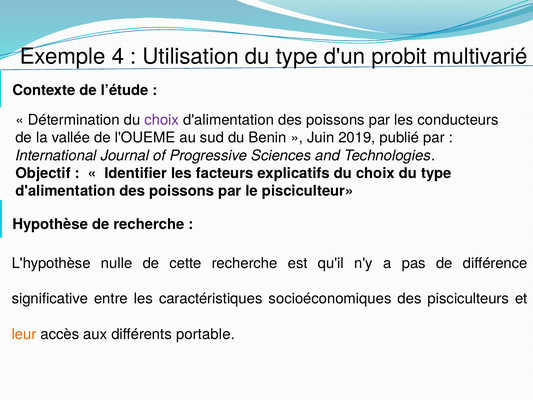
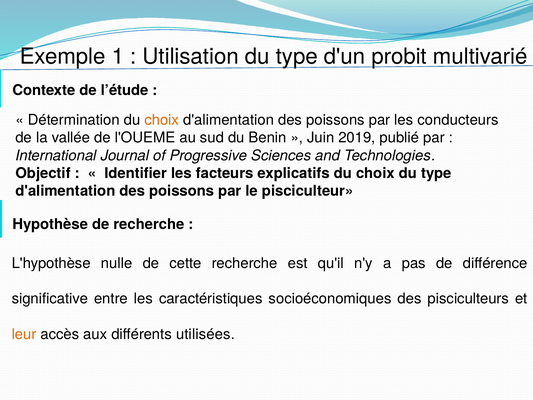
4: 4 -> 1
choix at (162, 120) colour: purple -> orange
portable: portable -> utilisées
